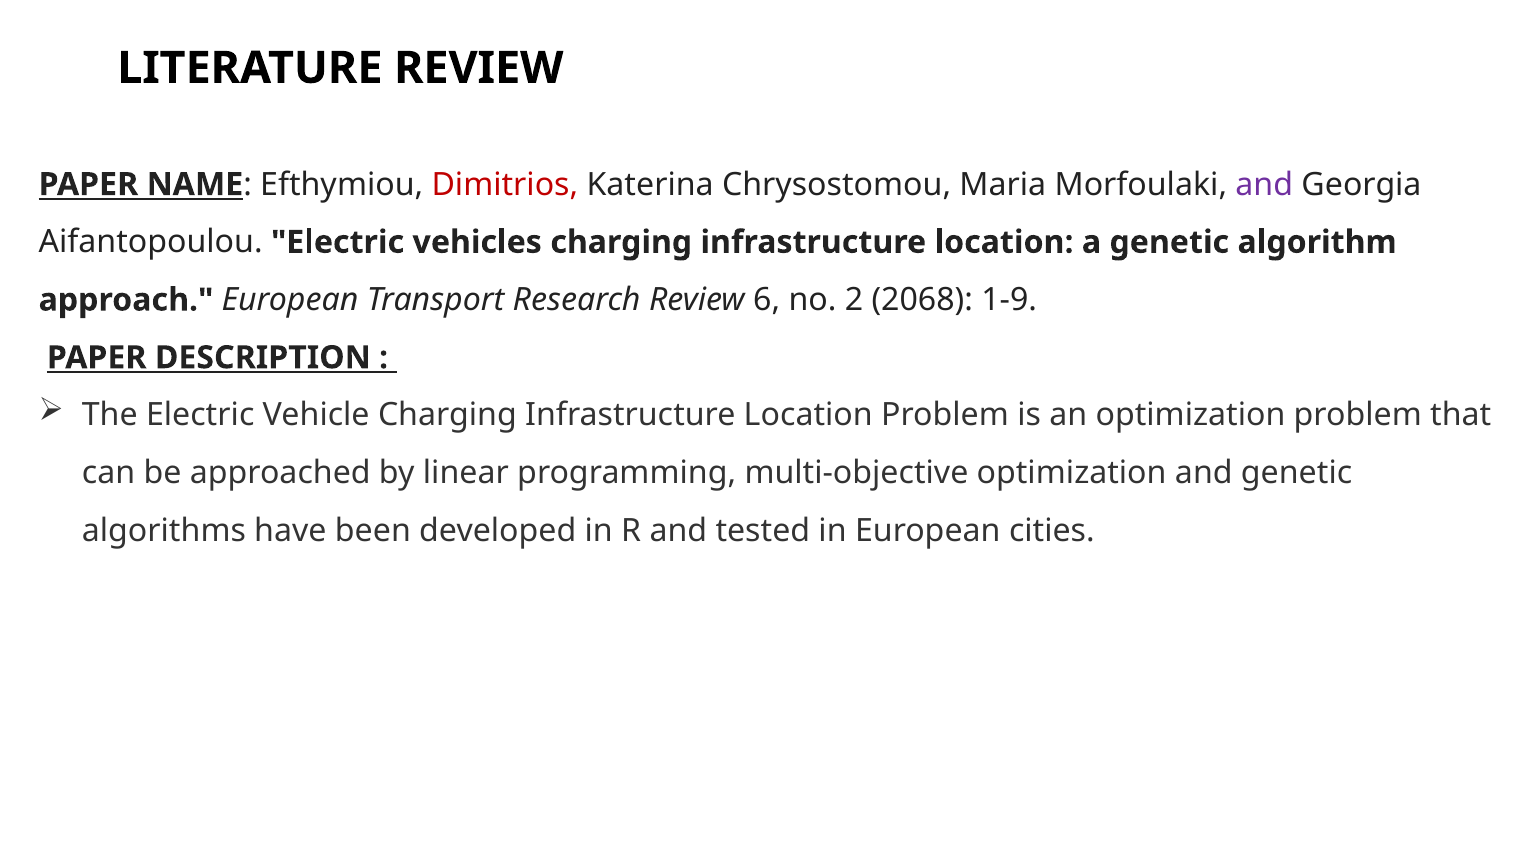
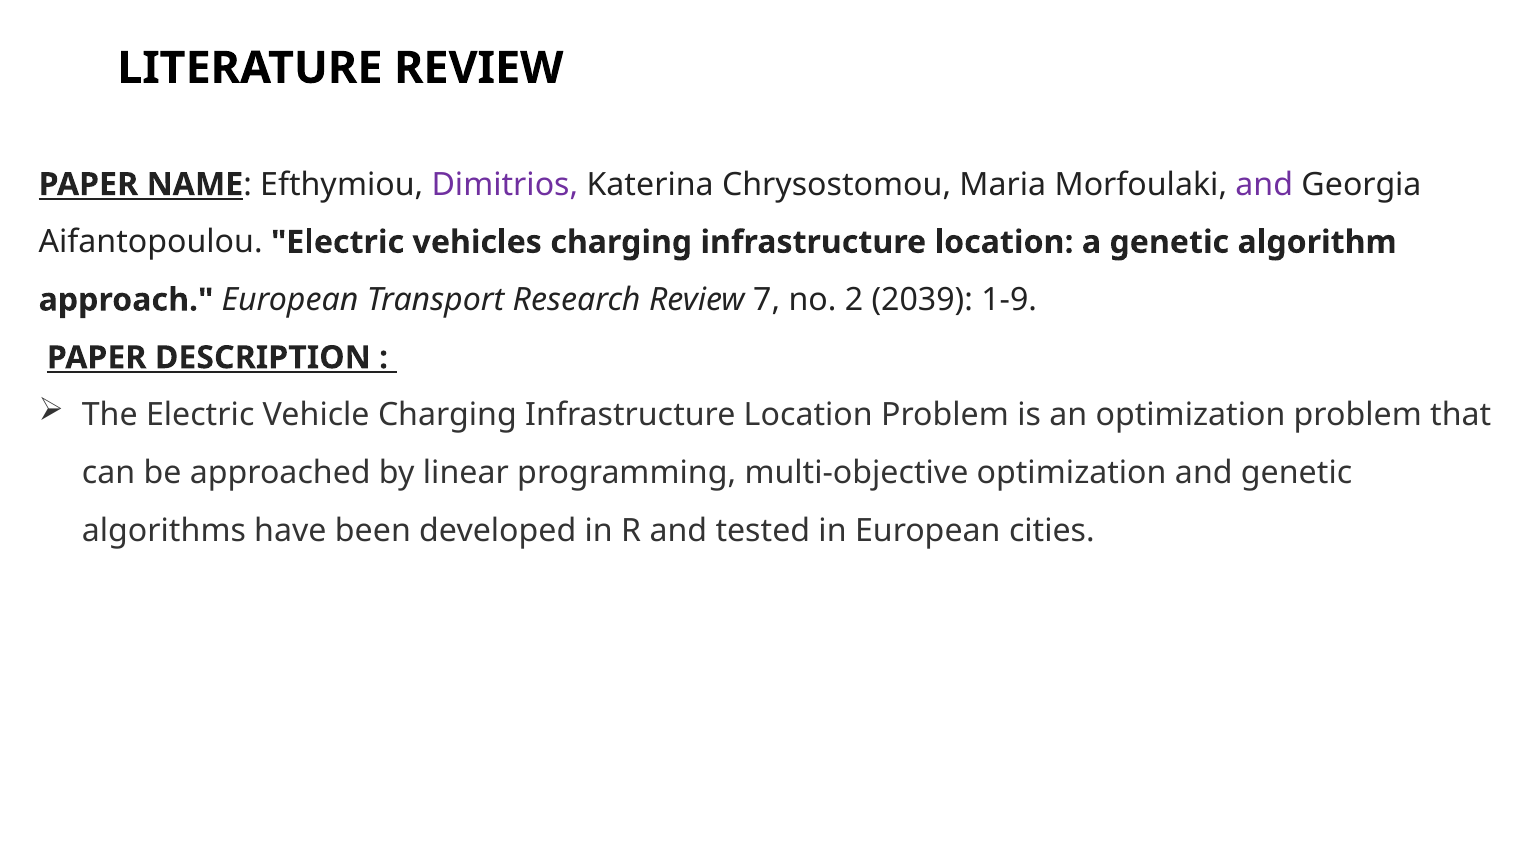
Dimitrios colour: red -> purple
6: 6 -> 7
2068: 2068 -> 2039
